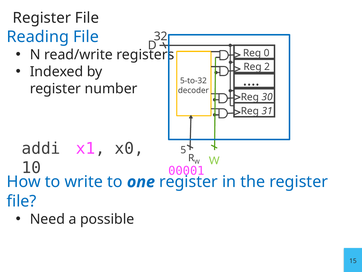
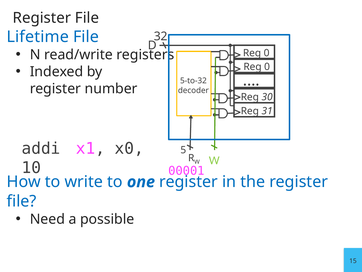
Reading: Reading -> Lifetime
2 at (267, 67): 2 -> 0
